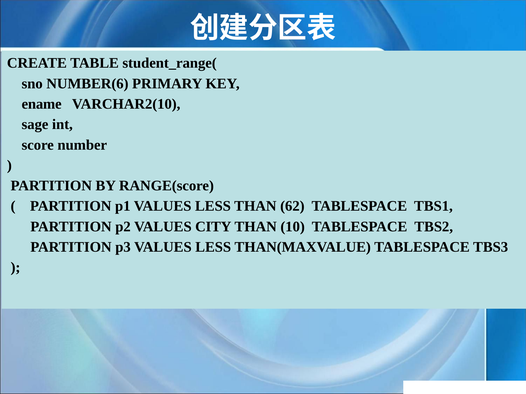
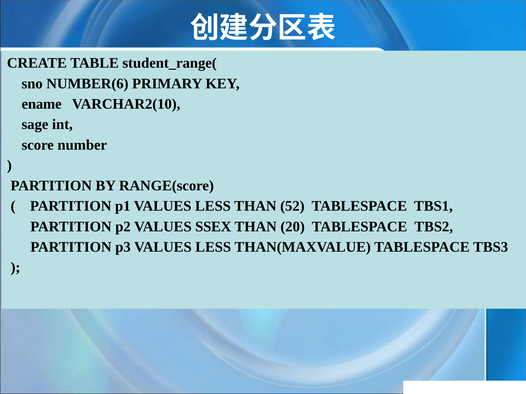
62: 62 -> 52
CITY: CITY -> SSEX
10: 10 -> 20
